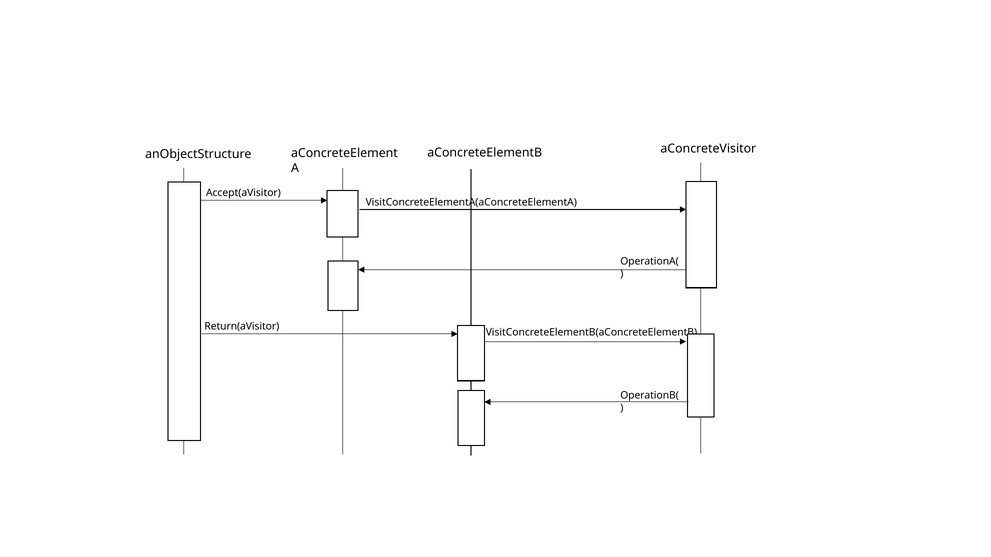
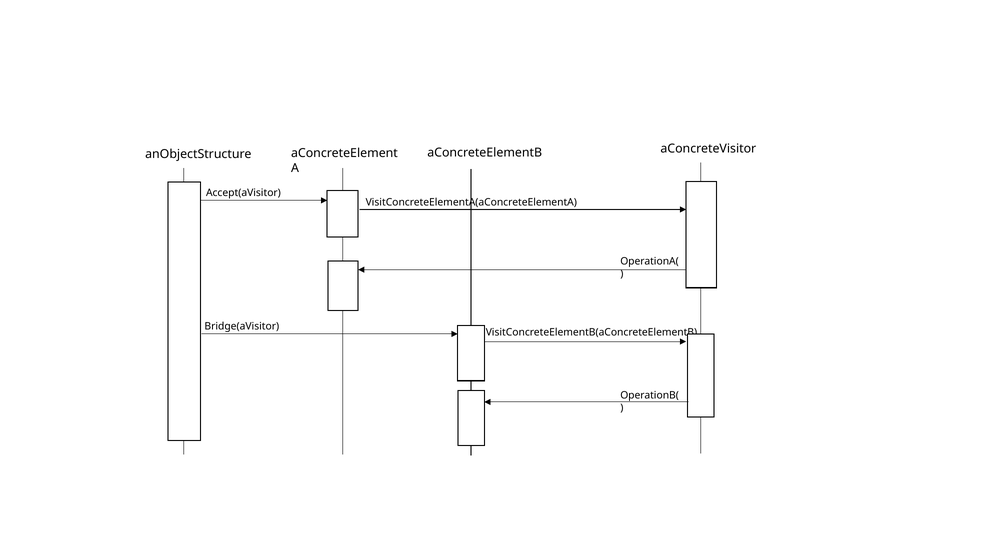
Return(aVisitor: Return(aVisitor -> Bridge(aVisitor
